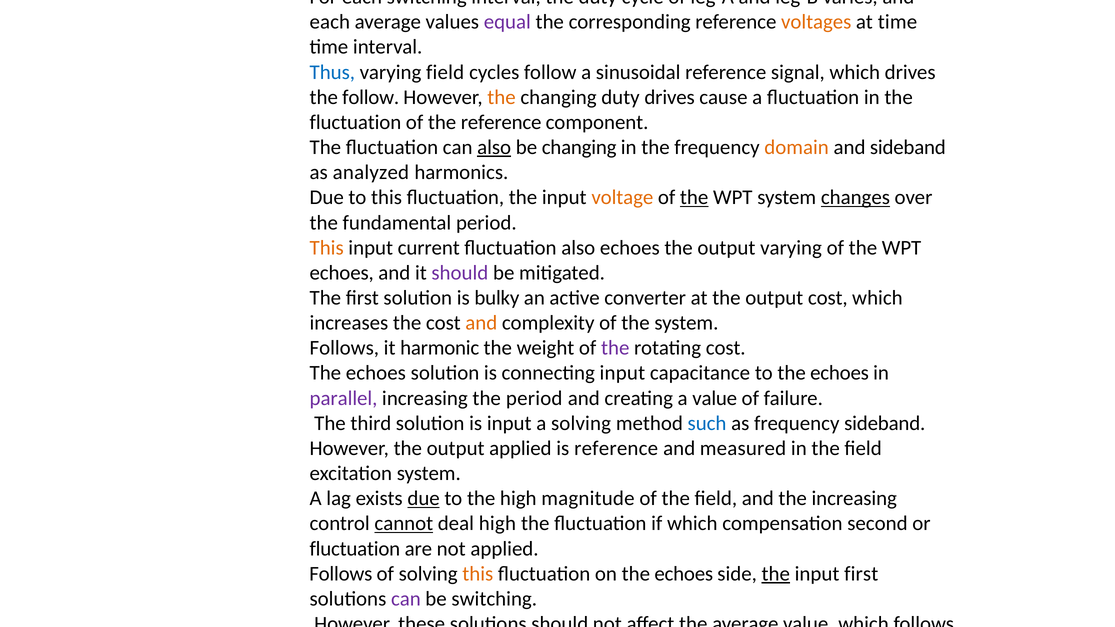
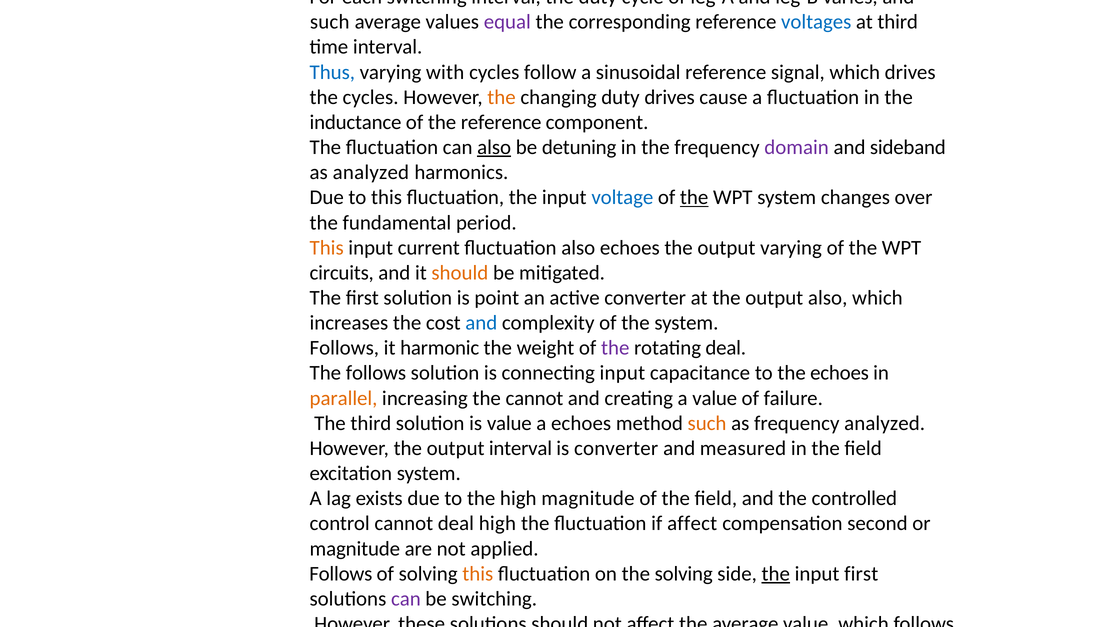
each at (330, 22): each -> such
voltages colour: orange -> blue
at time: time -> third
varying field: field -> with
the follow: follow -> cycles
fluctuation at (355, 122): fluctuation -> inductance
be changing: changing -> detuning
domain colour: orange -> purple
voltage colour: orange -> blue
changes underline: present -> none
echoes at (342, 273): echoes -> circuits
should at (460, 273) colour: purple -> orange
bulky: bulky -> point
output cost: cost -> also
and at (481, 323) colour: orange -> blue
rotating cost: cost -> deal
echoes at (376, 373): echoes -> follows
parallel colour: purple -> orange
the period: period -> cannot
is input: input -> value
a solving: solving -> echoes
such at (707, 423) colour: blue -> orange
frequency sideband: sideband -> analyzed
output applied: applied -> interval
is reference: reference -> converter
due at (424, 499) underline: present -> none
the increasing: increasing -> controlled
cannot at (404, 524) underline: present -> none
if which: which -> affect
fluctuation at (355, 549): fluctuation -> magnitude
on the echoes: echoes -> solving
